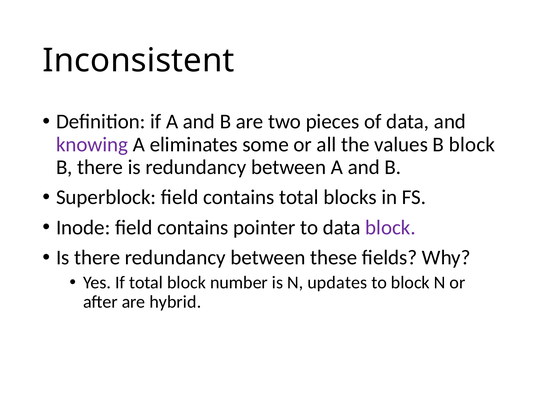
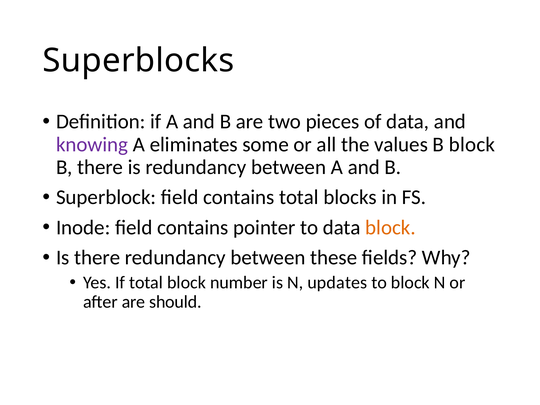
Inconsistent: Inconsistent -> Superblocks
block at (390, 227) colour: purple -> orange
hybrid: hybrid -> should
